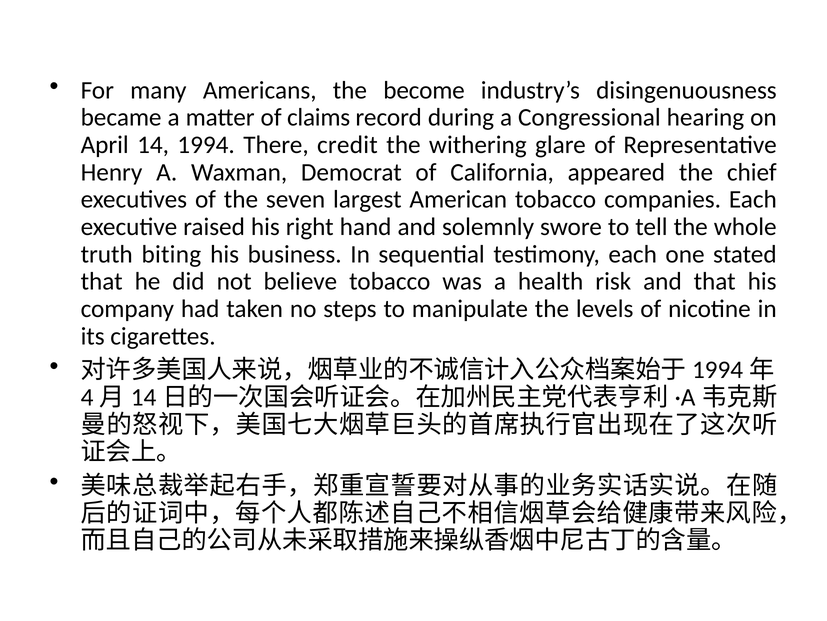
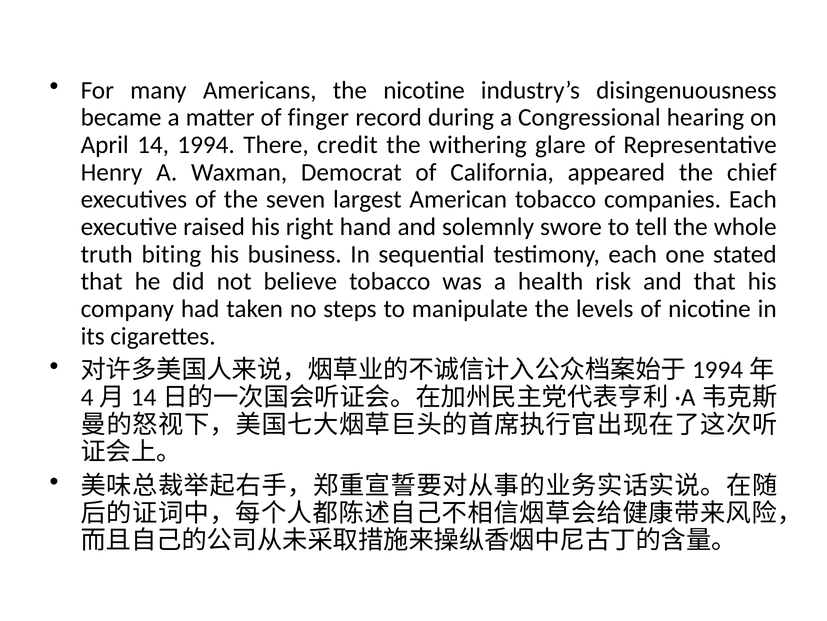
the become: become -> nicotine
claims: claims -> finger
